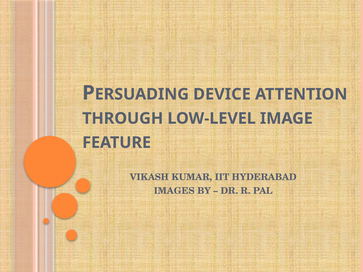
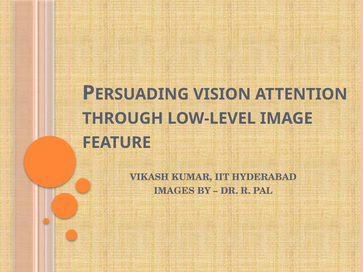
DEVICE: DEVICE -> VISION
